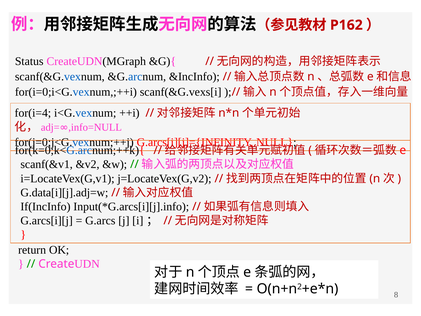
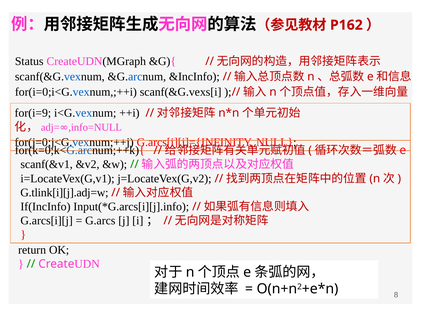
for(i=4: for(i=4 -> for(i=9
G.data[i][j].adj=w: G.data[i][j].adj=w -> G.tlink[i][j].adj=w
